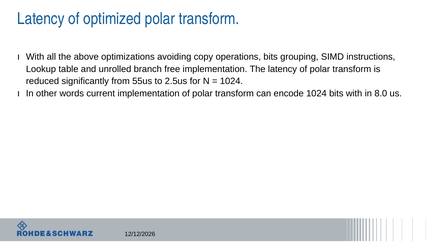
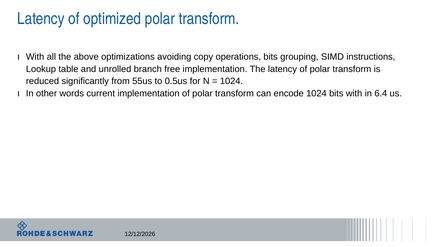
2.5us: 2.5us -> 0.5us
8.0: 8.0 -> 6.4
